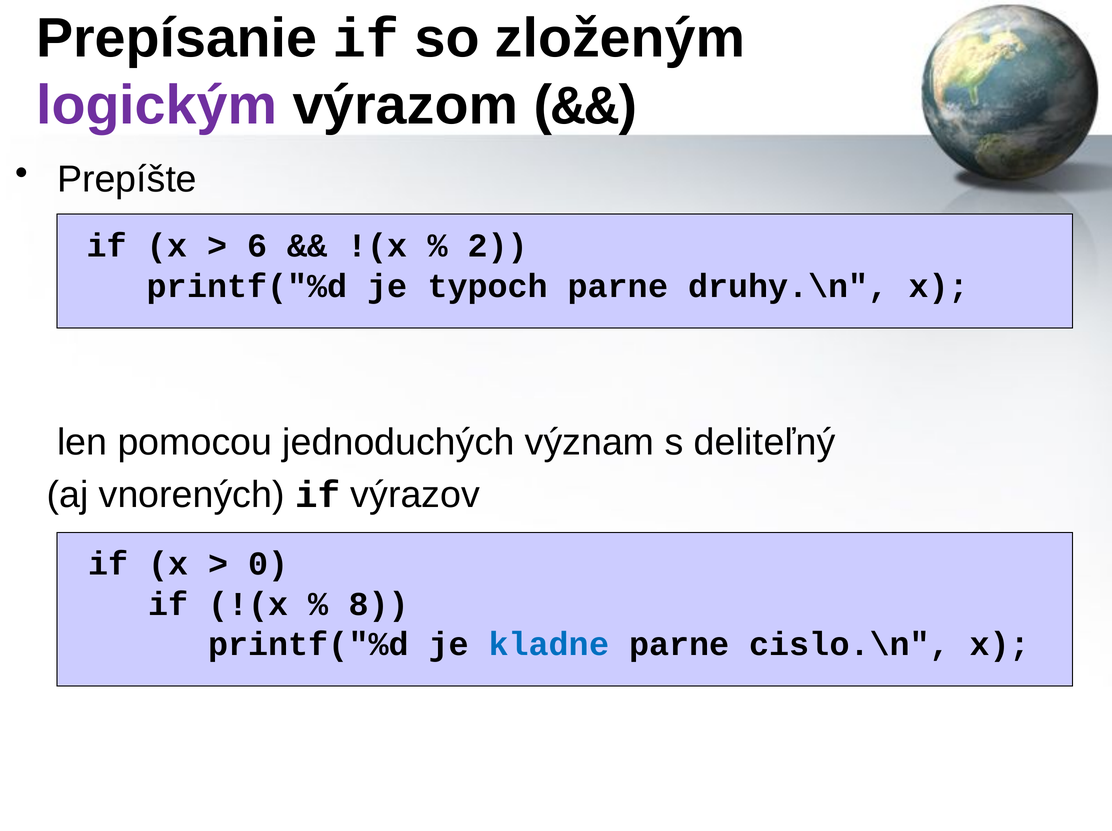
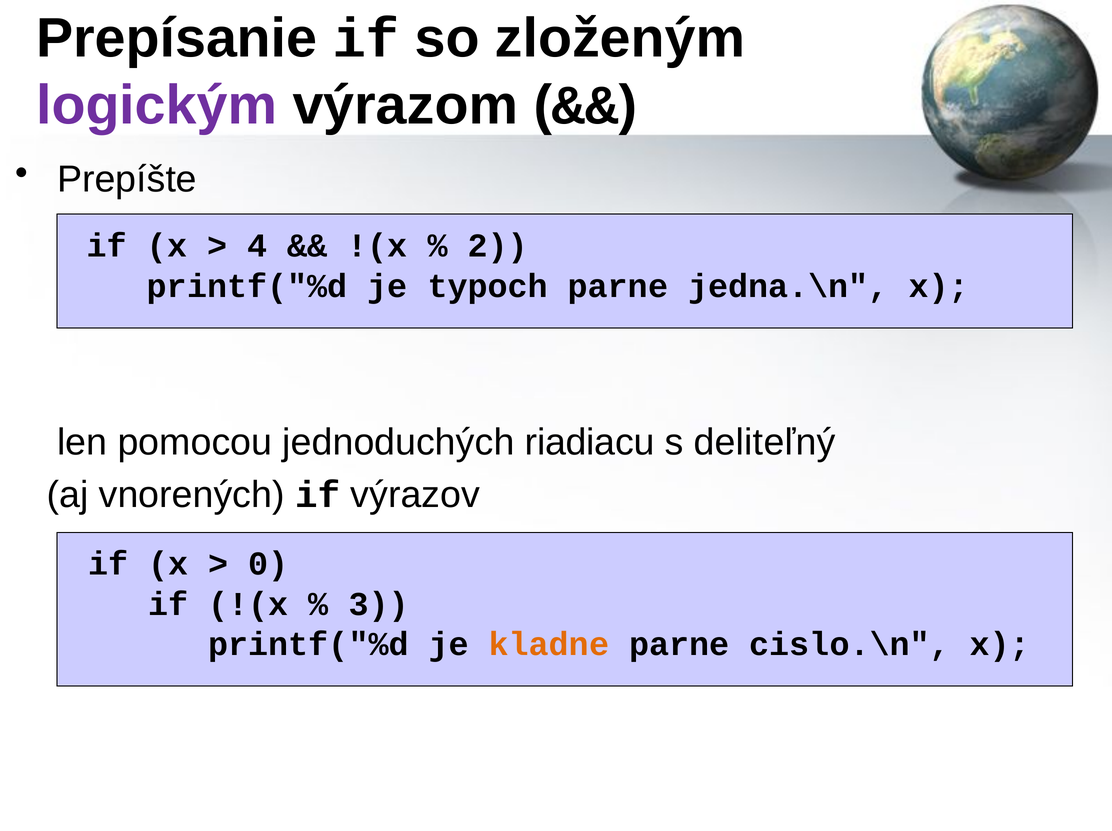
6: 6 -> 4
druhy.\n: druhy.\n -> jedna.\n
význam: význam -> riadiacu
8: 8 -> 3
kladne colour: blue -> orange
